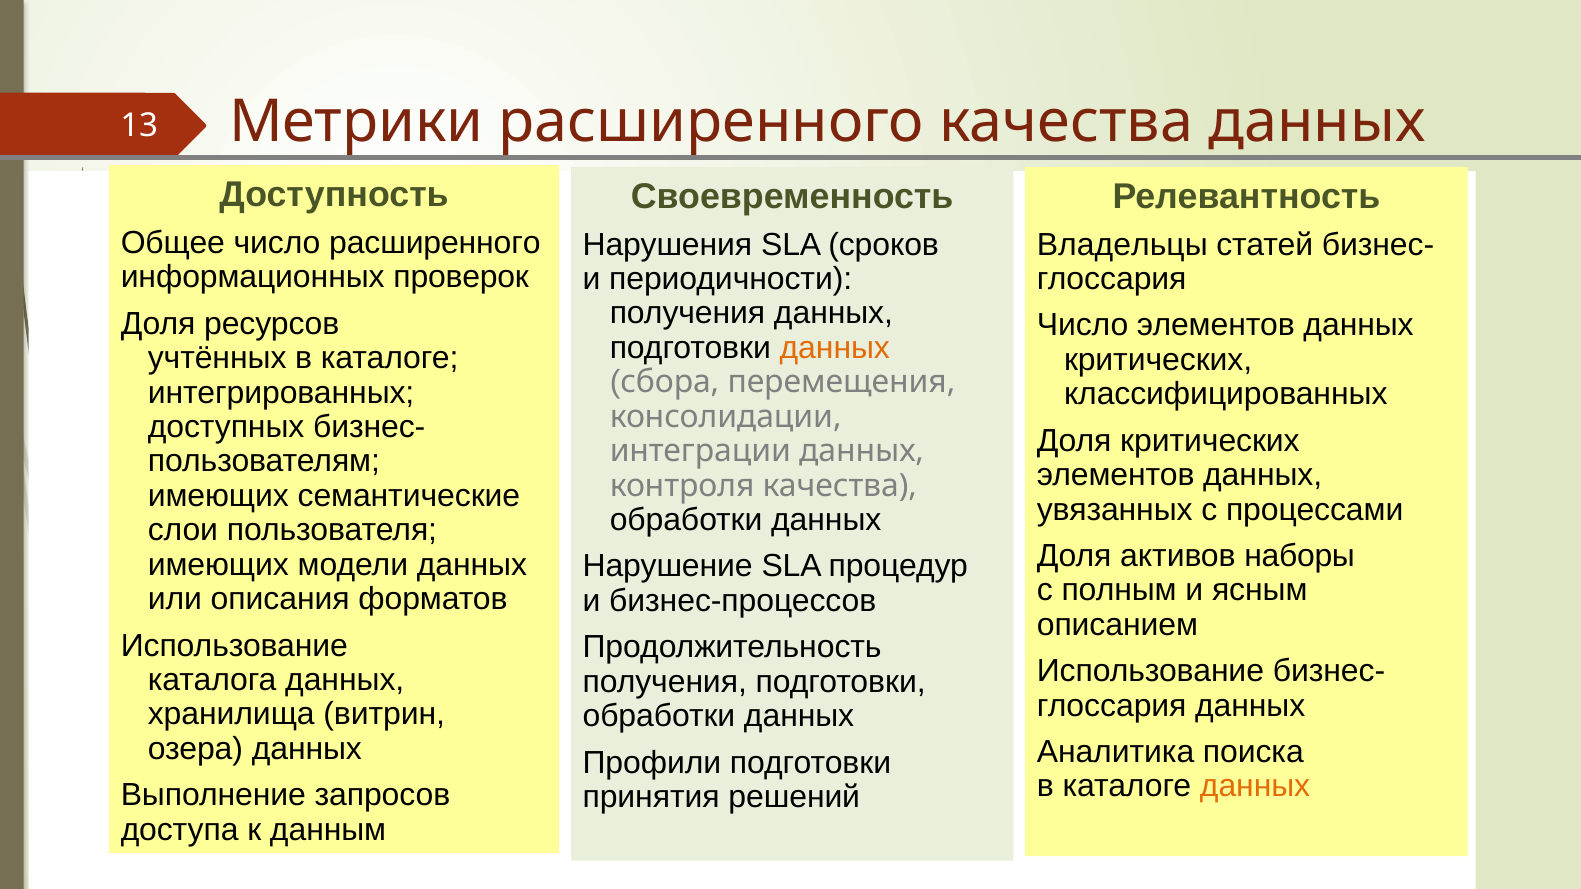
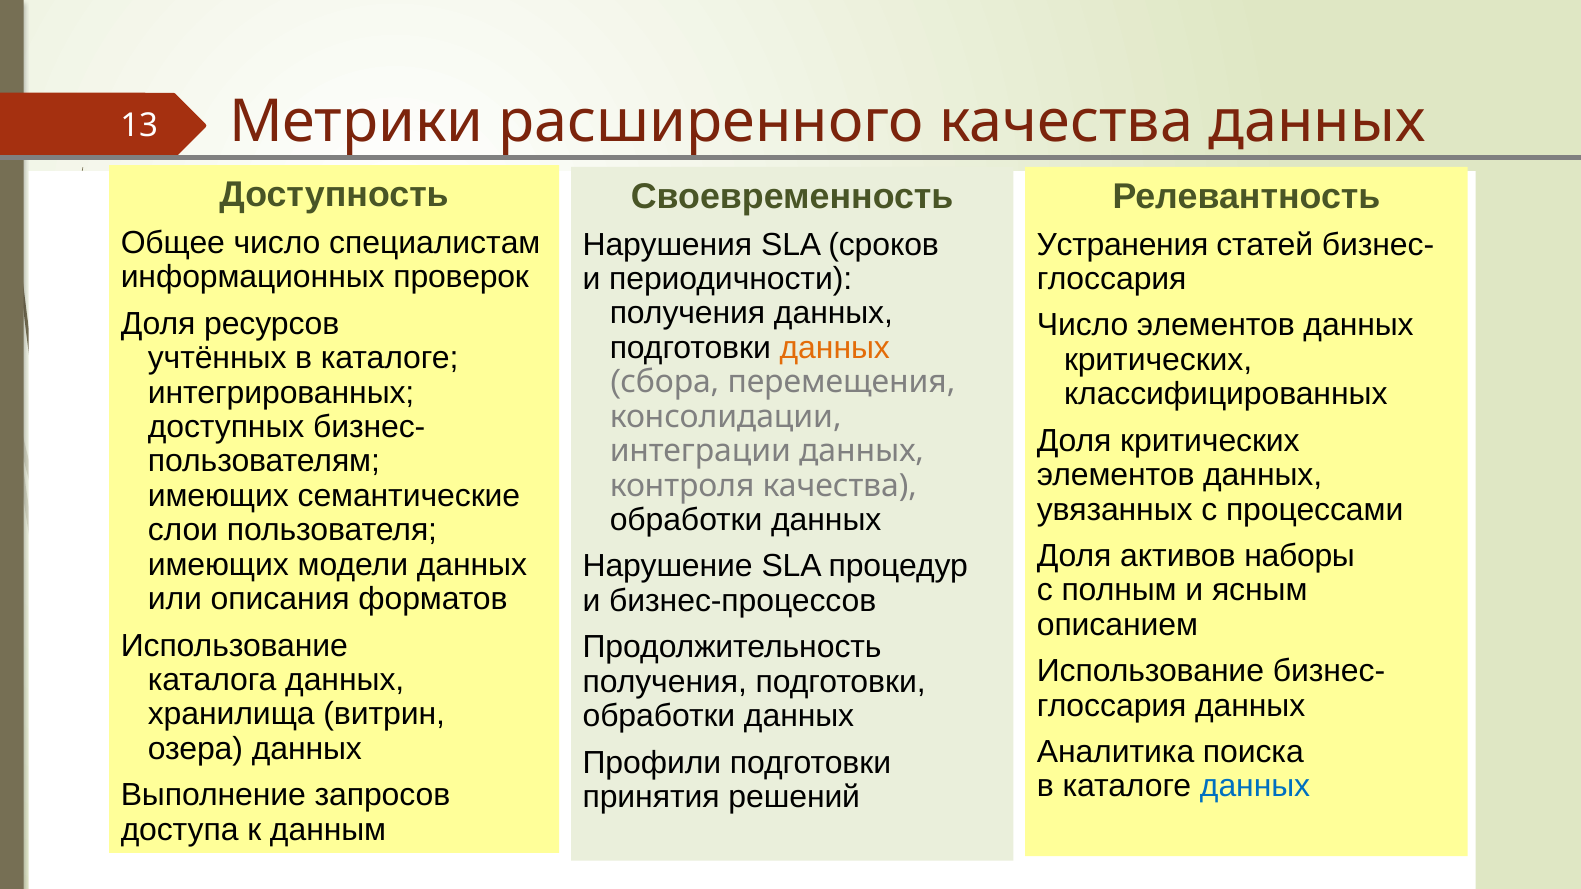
число расширенного: расширенного -> специалистам
Владельцы: Владельцы -> Устранения
данных at (1255, 787) colour: orange -> blue
